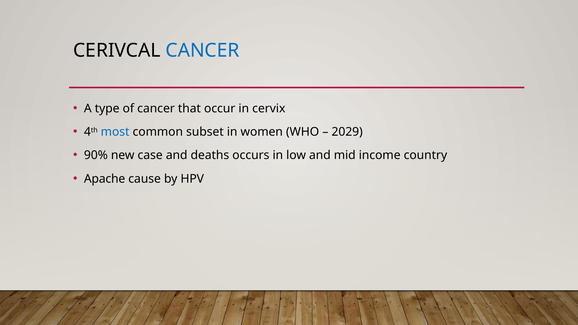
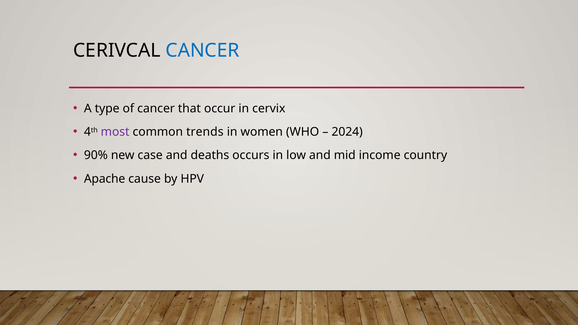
most colour: blue -> purple
subset: subset -> trends
2029: 2029 -> 2024
